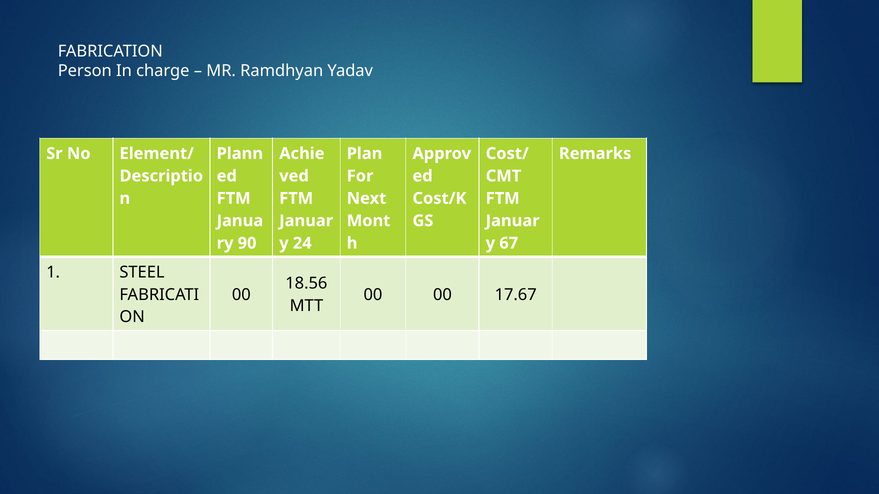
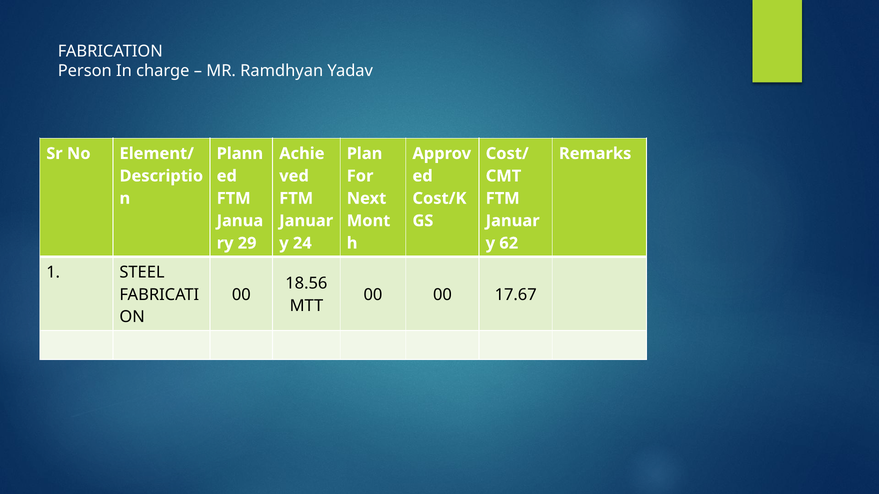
90: 90 -> 29
67: 67 -> 62
